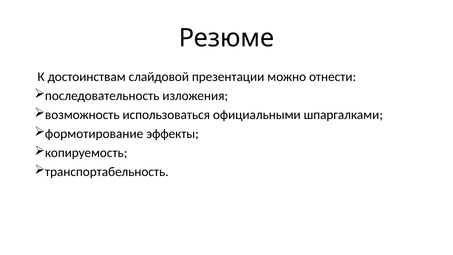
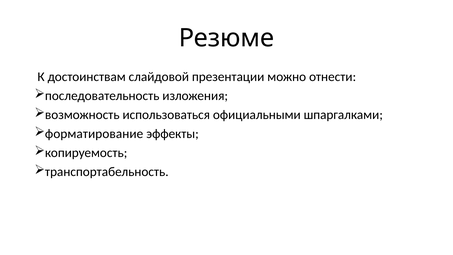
формотирование: формотирование -> форматирование
